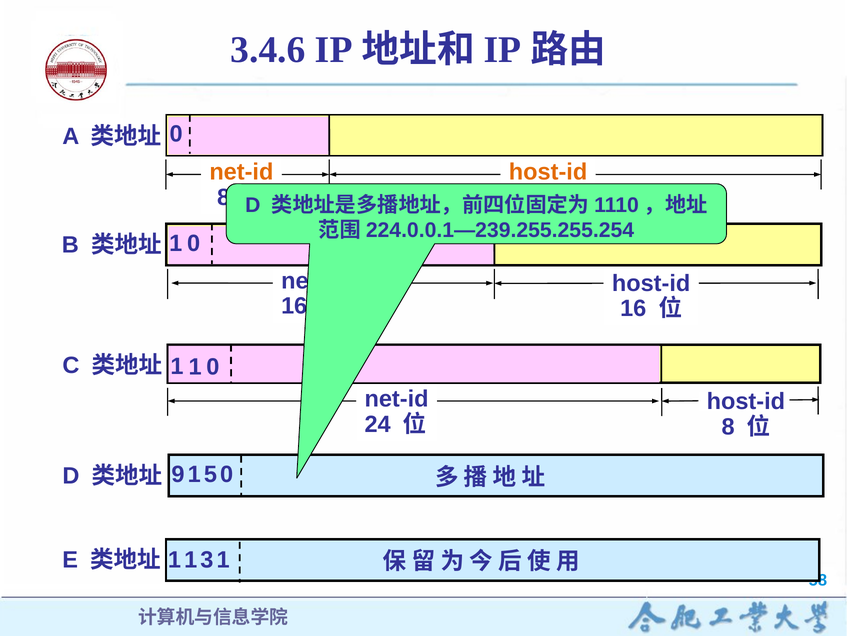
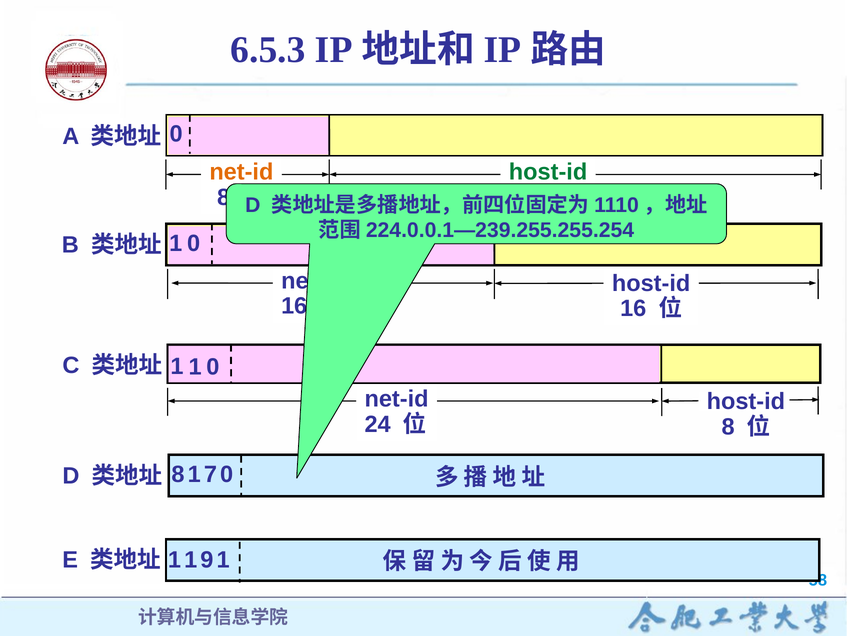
3.4.6: 3.4.6 -> 6.5.3
host-id at (548, 172) colour: orange -> green
9 at (178, 474): 9 -> 8
5: 5 -> 7
3: 3 -> 9
